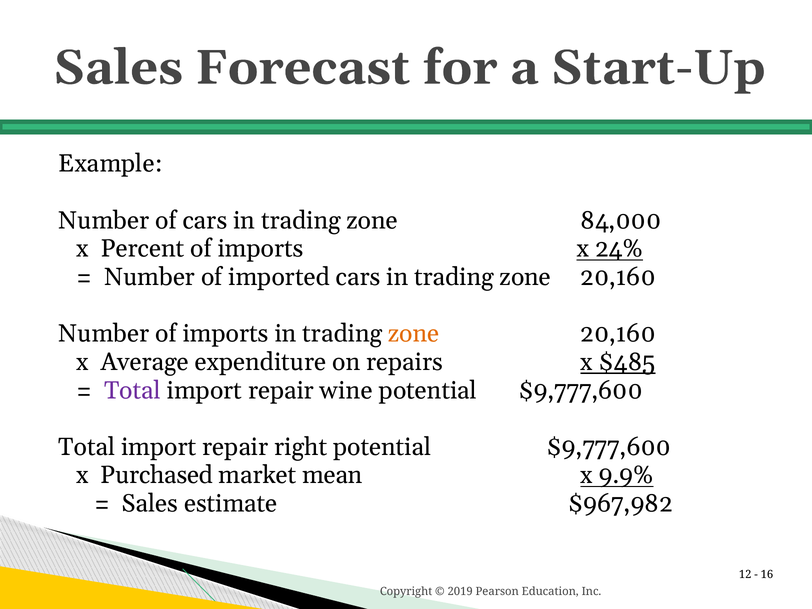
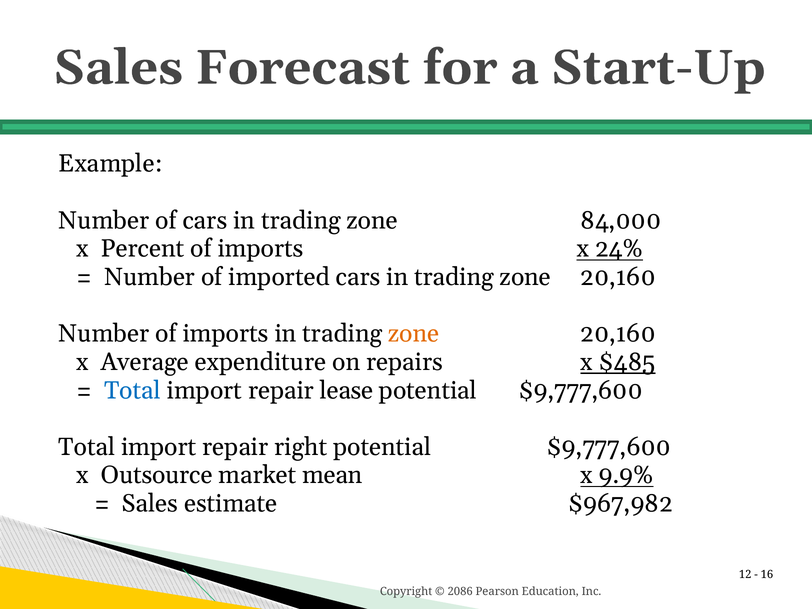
Total at (133, 390) colour: purple -> blue
wine: wine -> lease
Purchased: Purchased -> Outsource
2019: 2019 -> 2086
